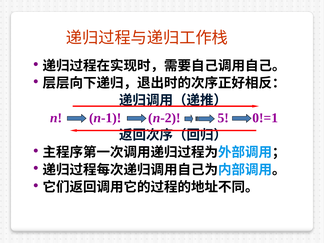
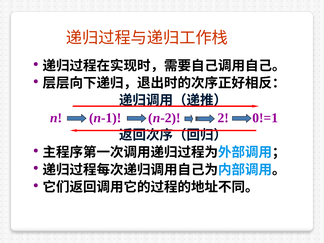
5: 5 -> 2
